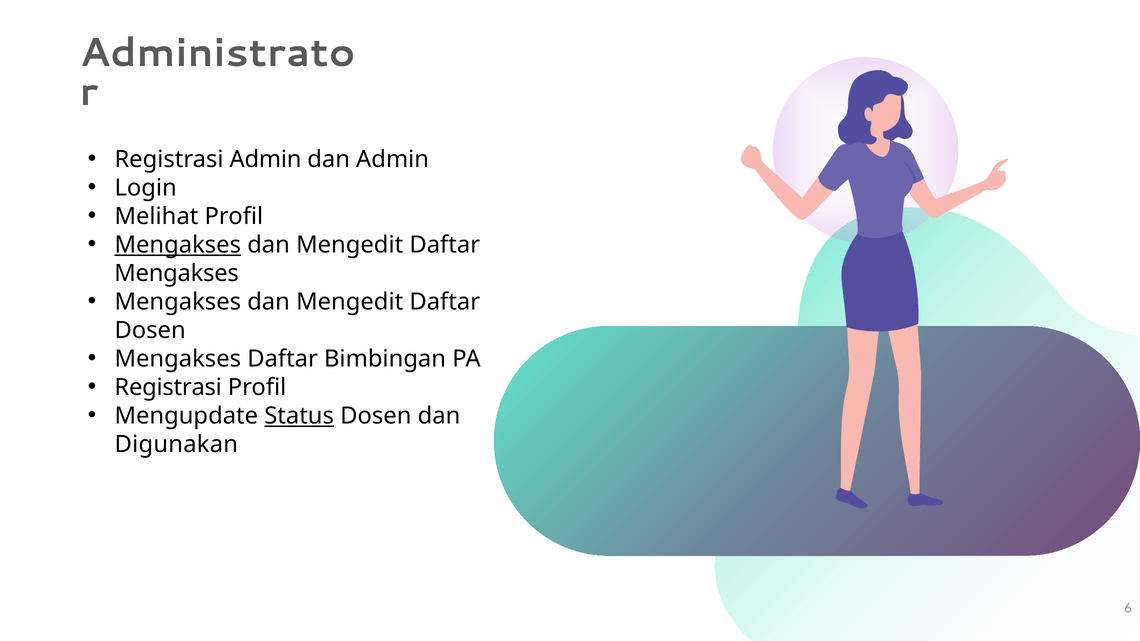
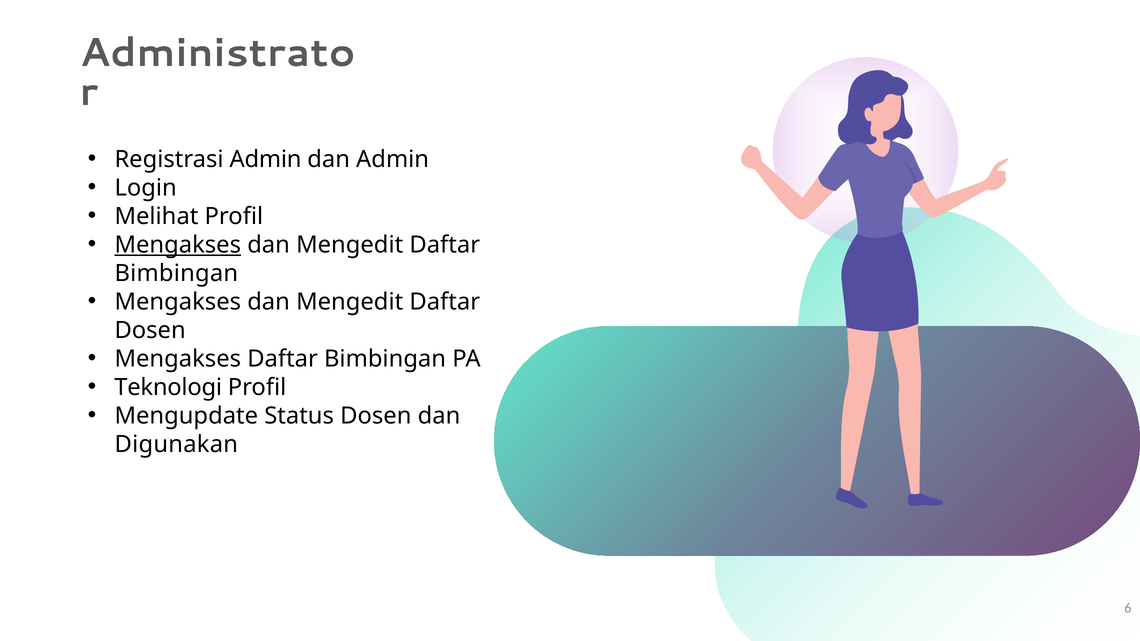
Mengakses at (177, 273): Mengakses -> Bimbingan
Registrasi at (168, 388): Registrasi -> Teknologi
Status underline: present -> none
